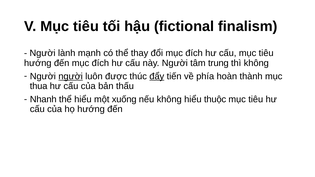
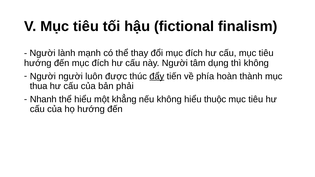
trung: trung -> dụng
người at (71, 76) underline: present -> none
thấu: thấu -> phải
xuống: xuống -> khẳng
